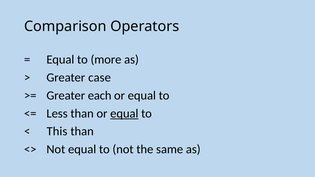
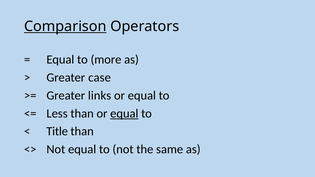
Comparison underline: none -> present
each: each -> links
This: This -> Title
